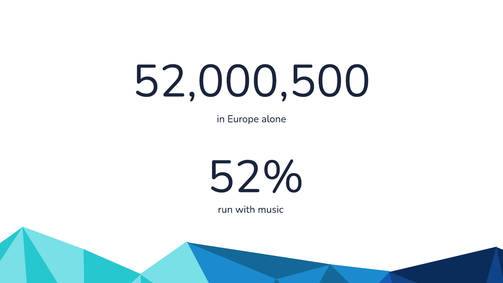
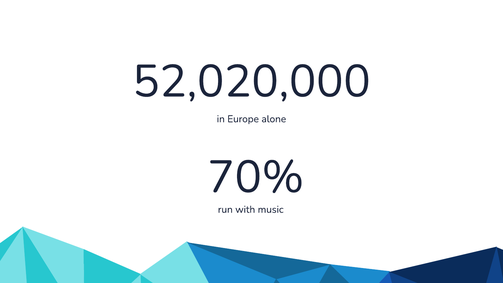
52,000,500: 52,000,500 -> 52,020,000
52%: 52% -> 70%
